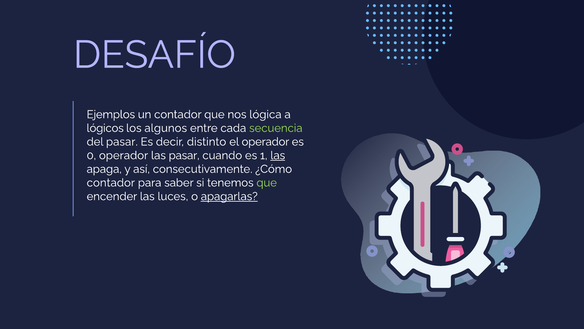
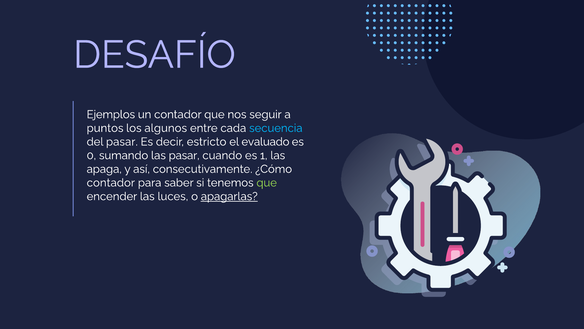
lógica: lógica -> seguir
lógicos: lógicos -> puntos
secuencia colour: light green -> light blue
distinto: distinto -> estricto
el operador: operador -> evaluado
0 operador: operador -> sumando
las at (278, 155) underline: present -> none
